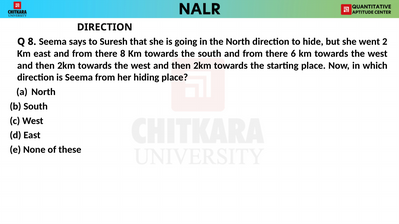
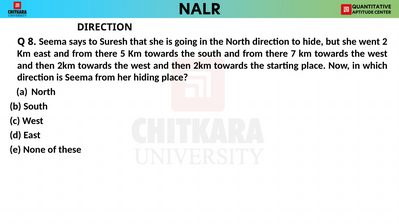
there 8: 8 -> 5
6: 6 -> 7
